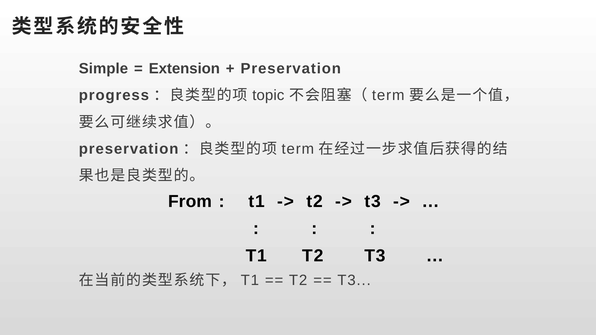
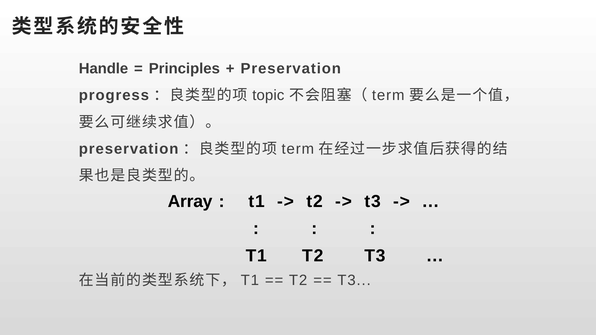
Simple: Simple -> Handle
Extension: Extension -> Principles
From: From -> Array
